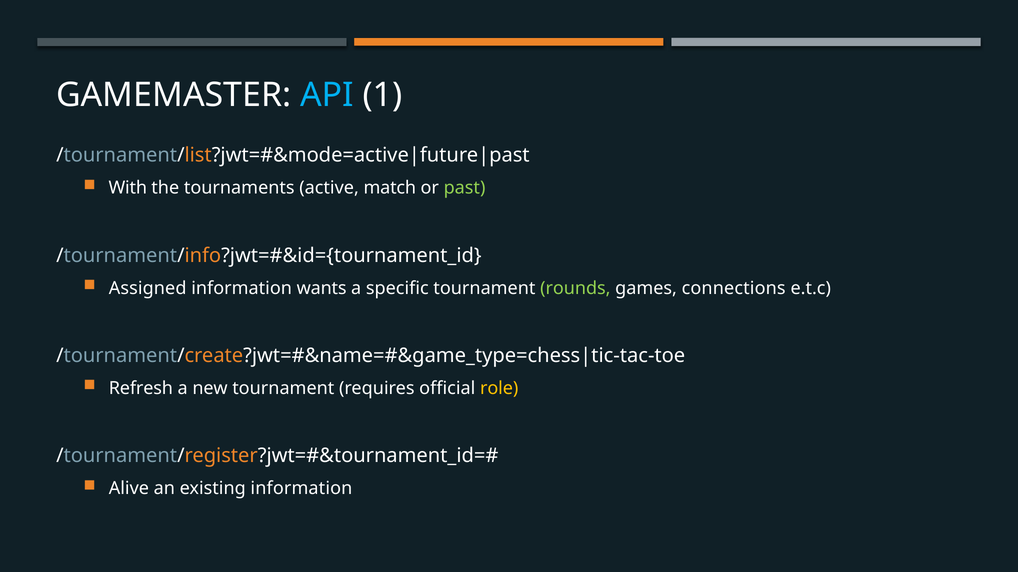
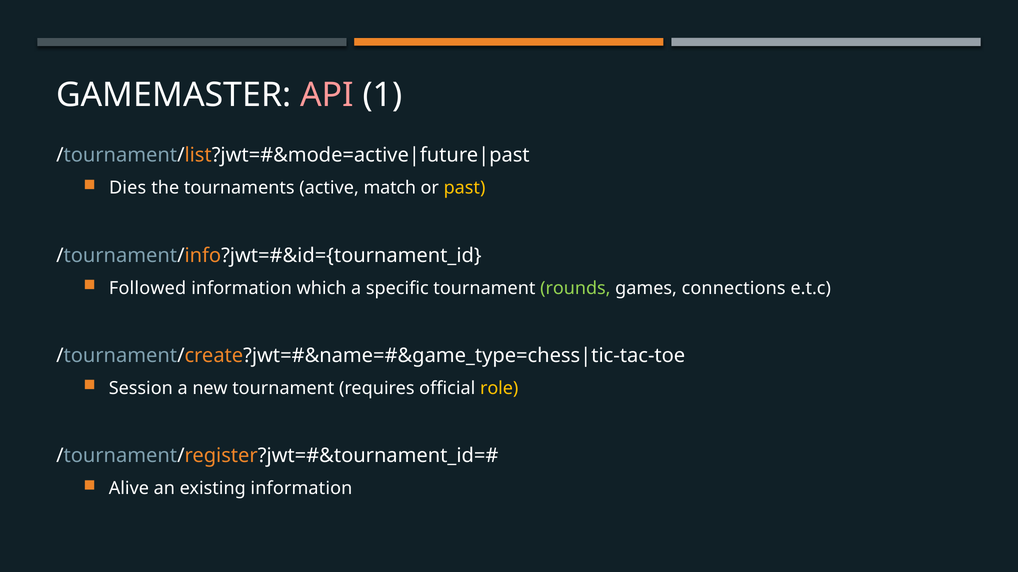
API colour: light blue -> pink
With: With -> Dies
past colour: light green -> yellow
Assigned: Assigned -> Followed
wants: wants -> which
Refresh: Refresh -> Session
